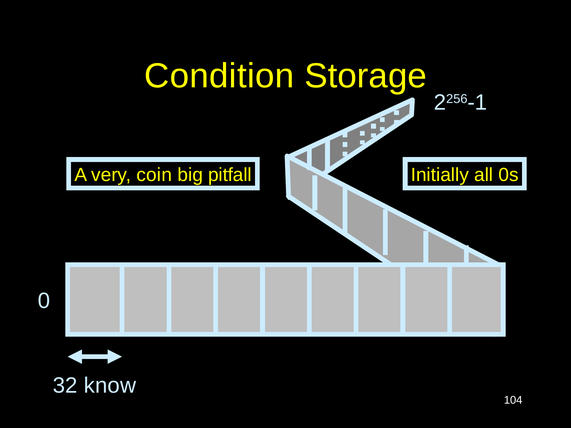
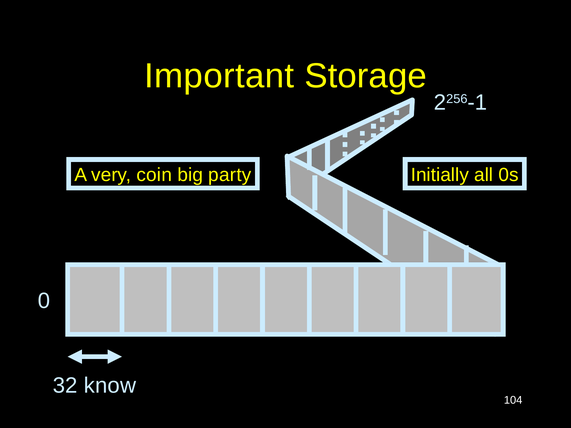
Condition: Condition -> Important
pitfall: pitfall -> party
